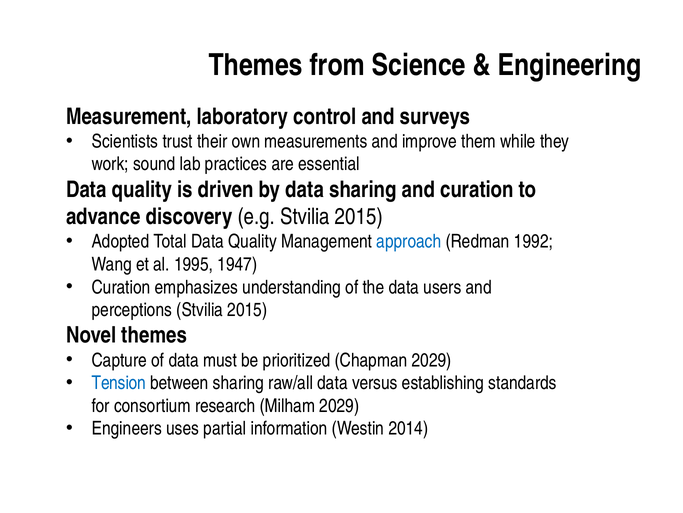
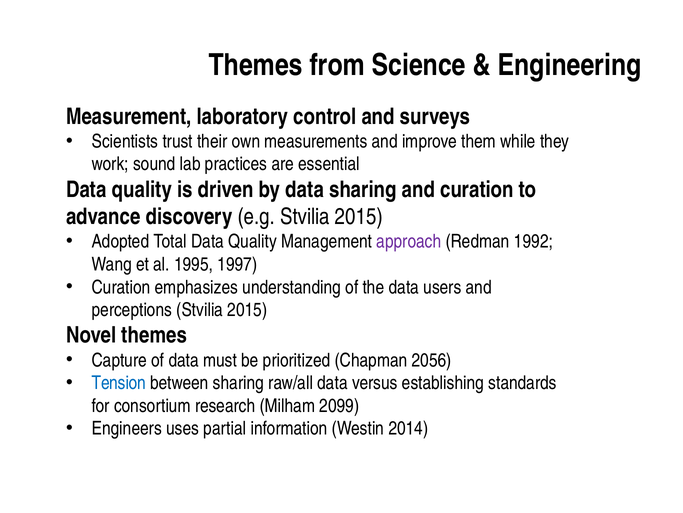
approach colour: blue -> purple
1947: 1947 -> 1997
Chapman 2029: 2029 -> 2056
Milham 2029: 2029 -> 2099
